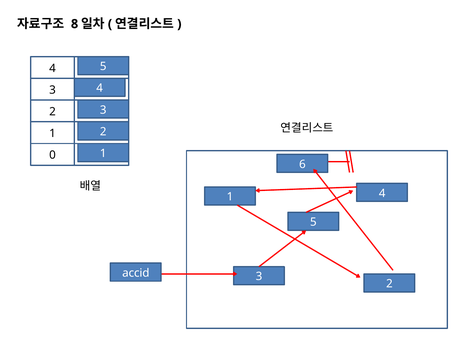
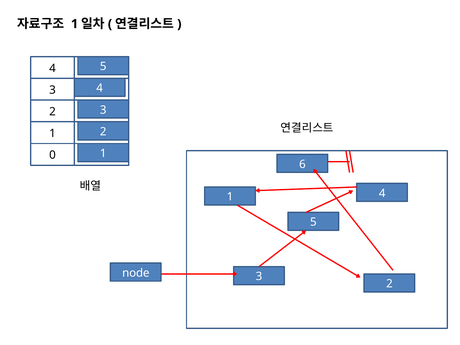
8 at (75, 24): 8 -> 1
accid: accid -> node
